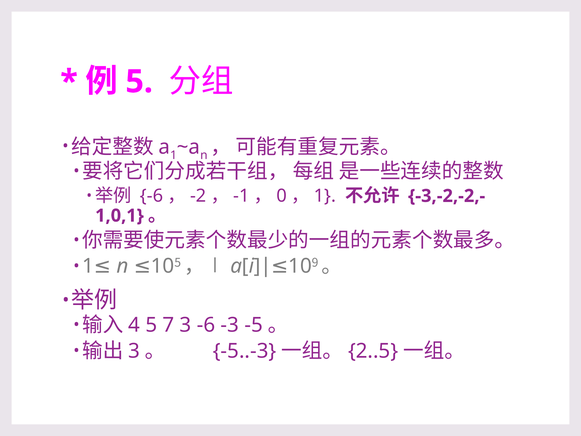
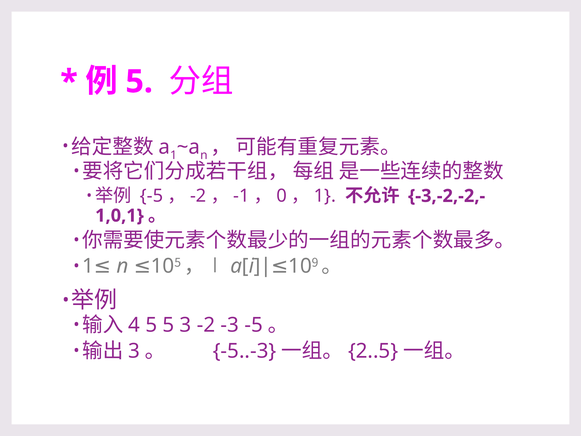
-6 at (152, 196): -6 -> -5
5 7: 7 -> 5
3 -6: -6 -> -2
